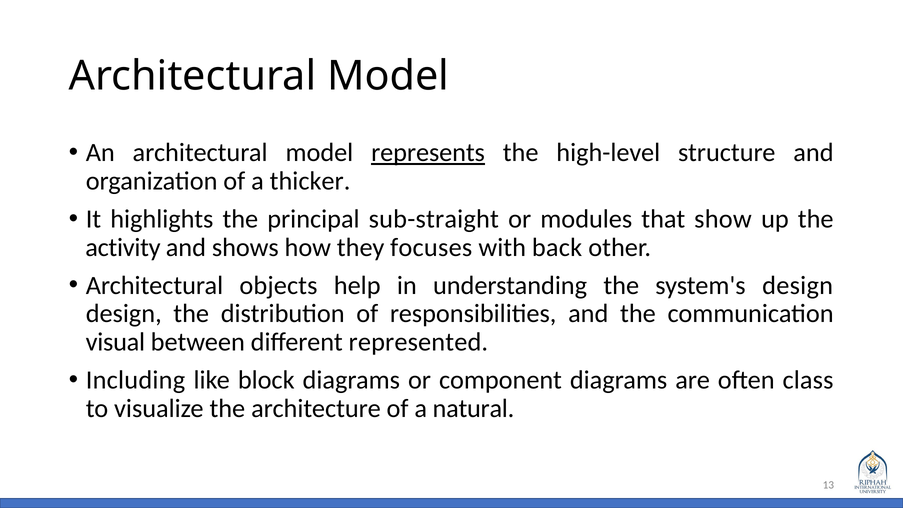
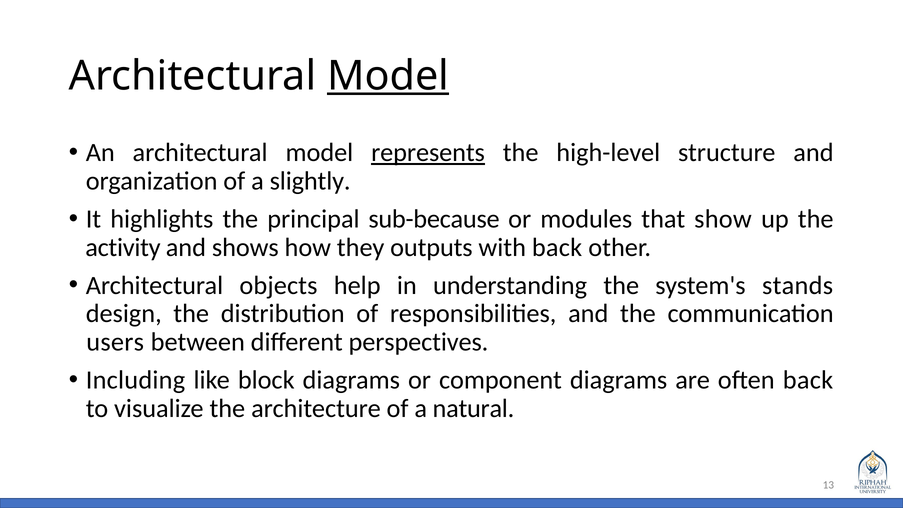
Model at (388, 76) underline: none -> present
thicker: thicker -> slightly
sub-straight: sub-straight -> sub-because
focuses: focuses -> outputs
system's design: design -> stands
visual: visual -> users
represented: represented -> perspectives
often class: class -> back
